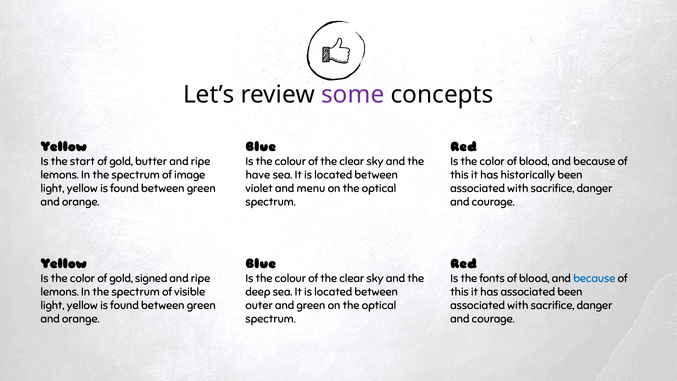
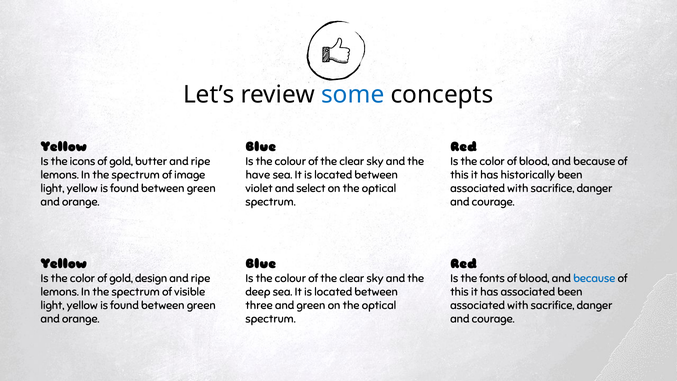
some colour: purple -> blue
start: start -> icons
menu: menu -> select
signed: signed -> design
outer: outer -> three
